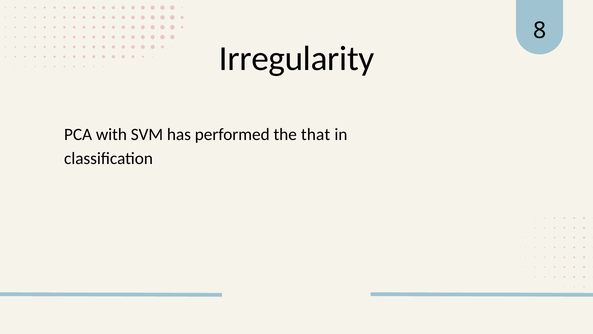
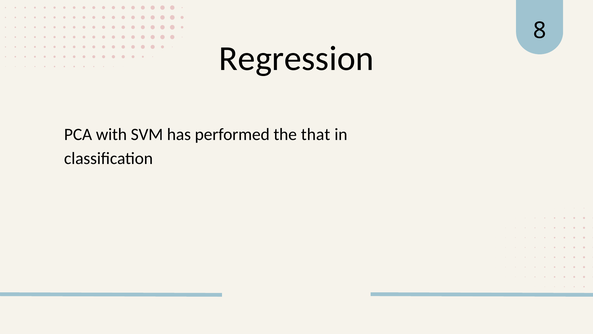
Irregularity: Irregularity -> Regression
